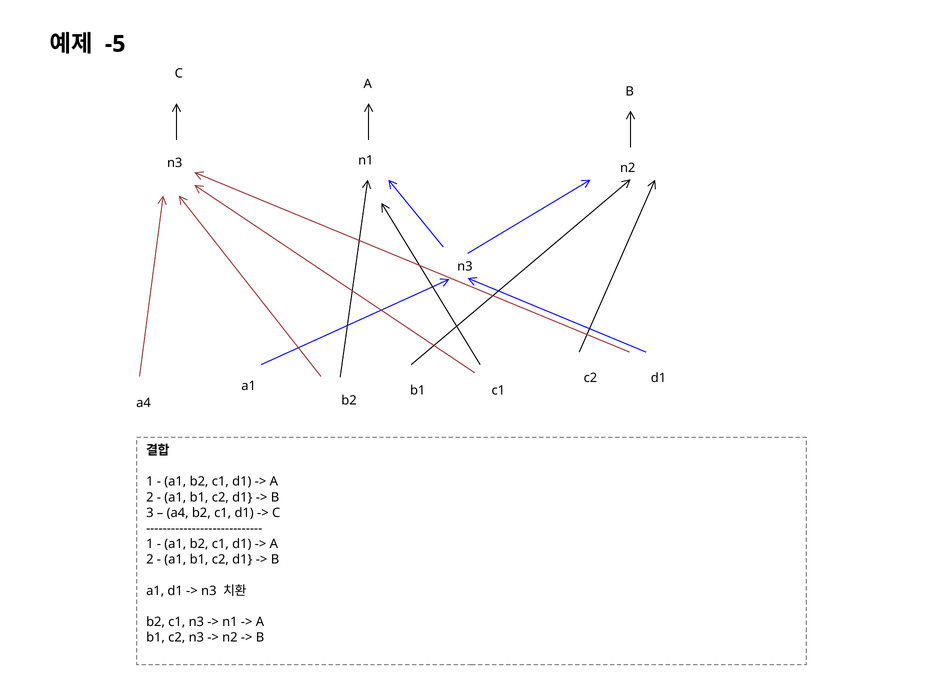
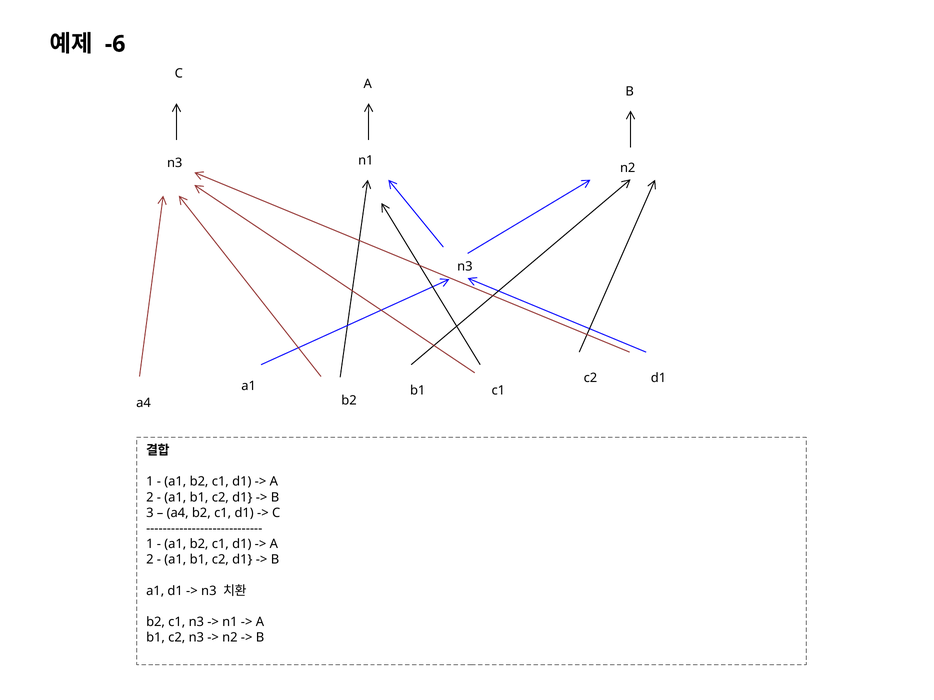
-5: -5 -> -6
